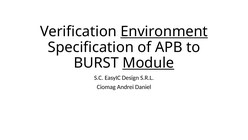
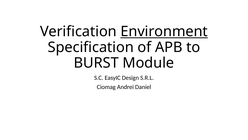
Module underline: present -> none
